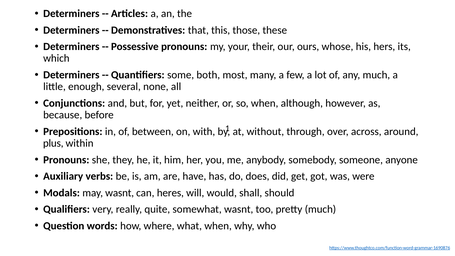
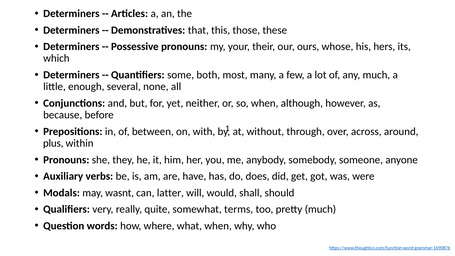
heres: heres -> latter
somewhat wasnt: wasnt -> terms
